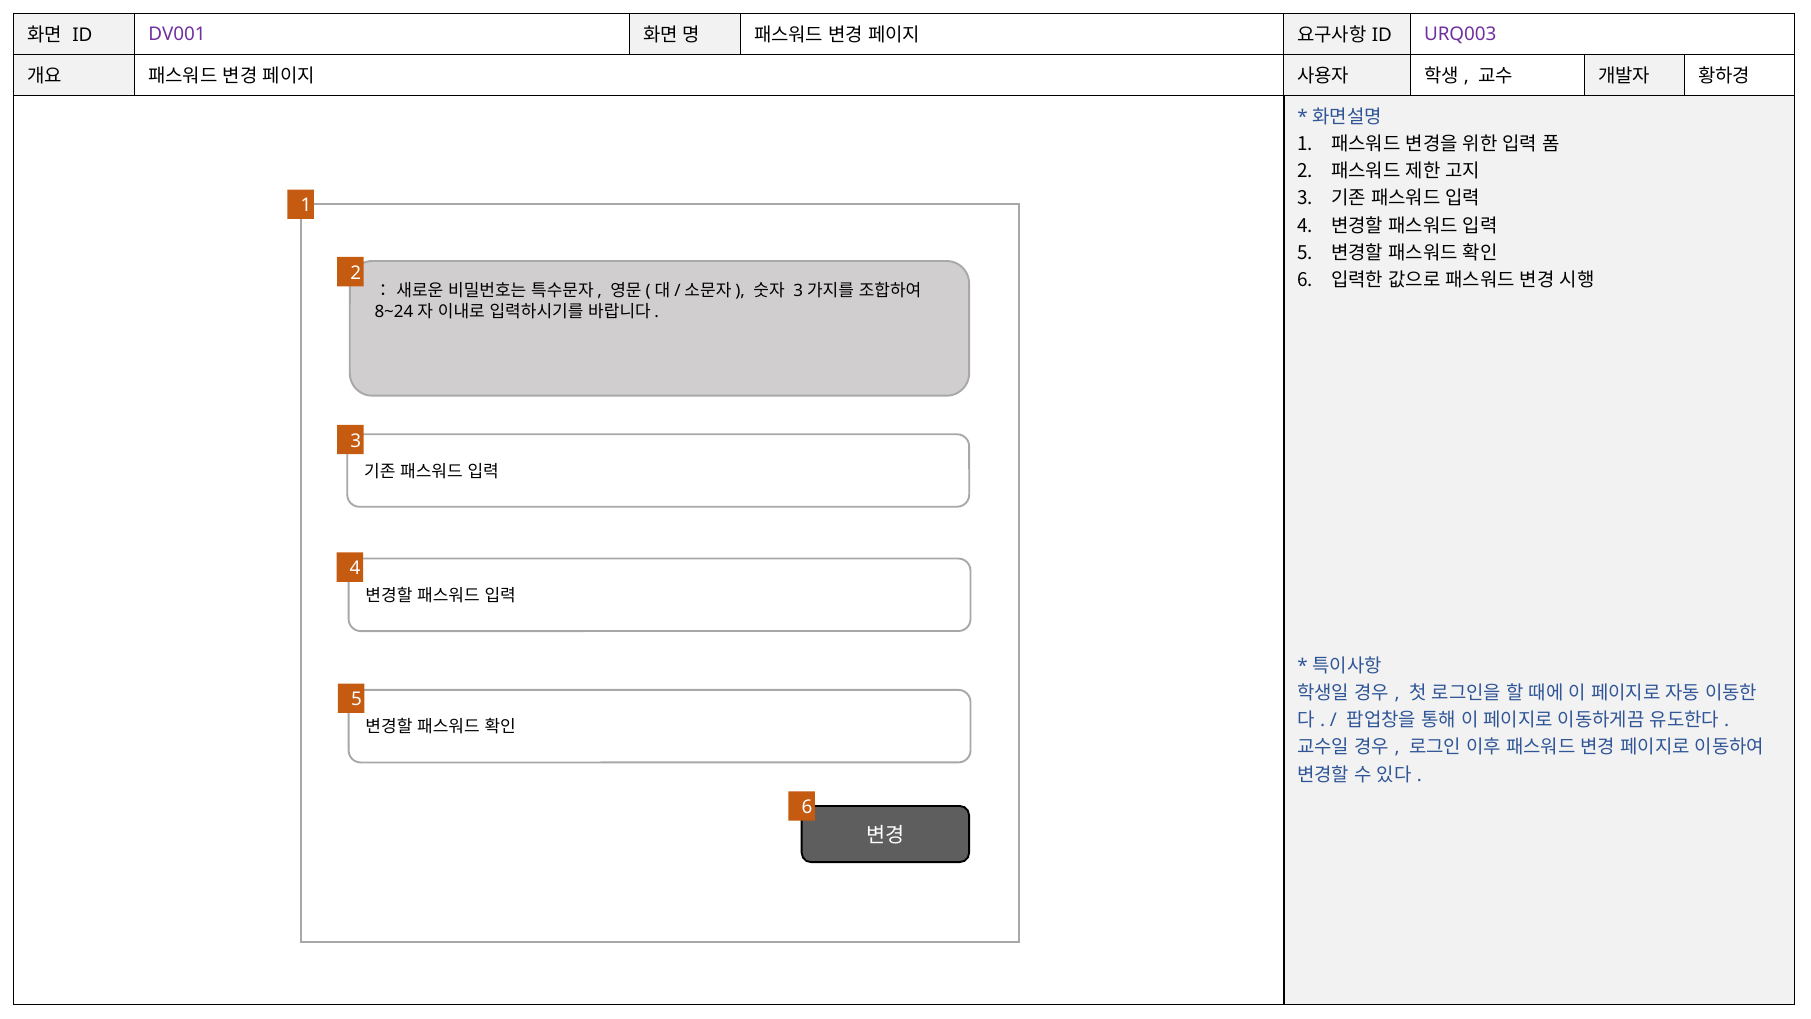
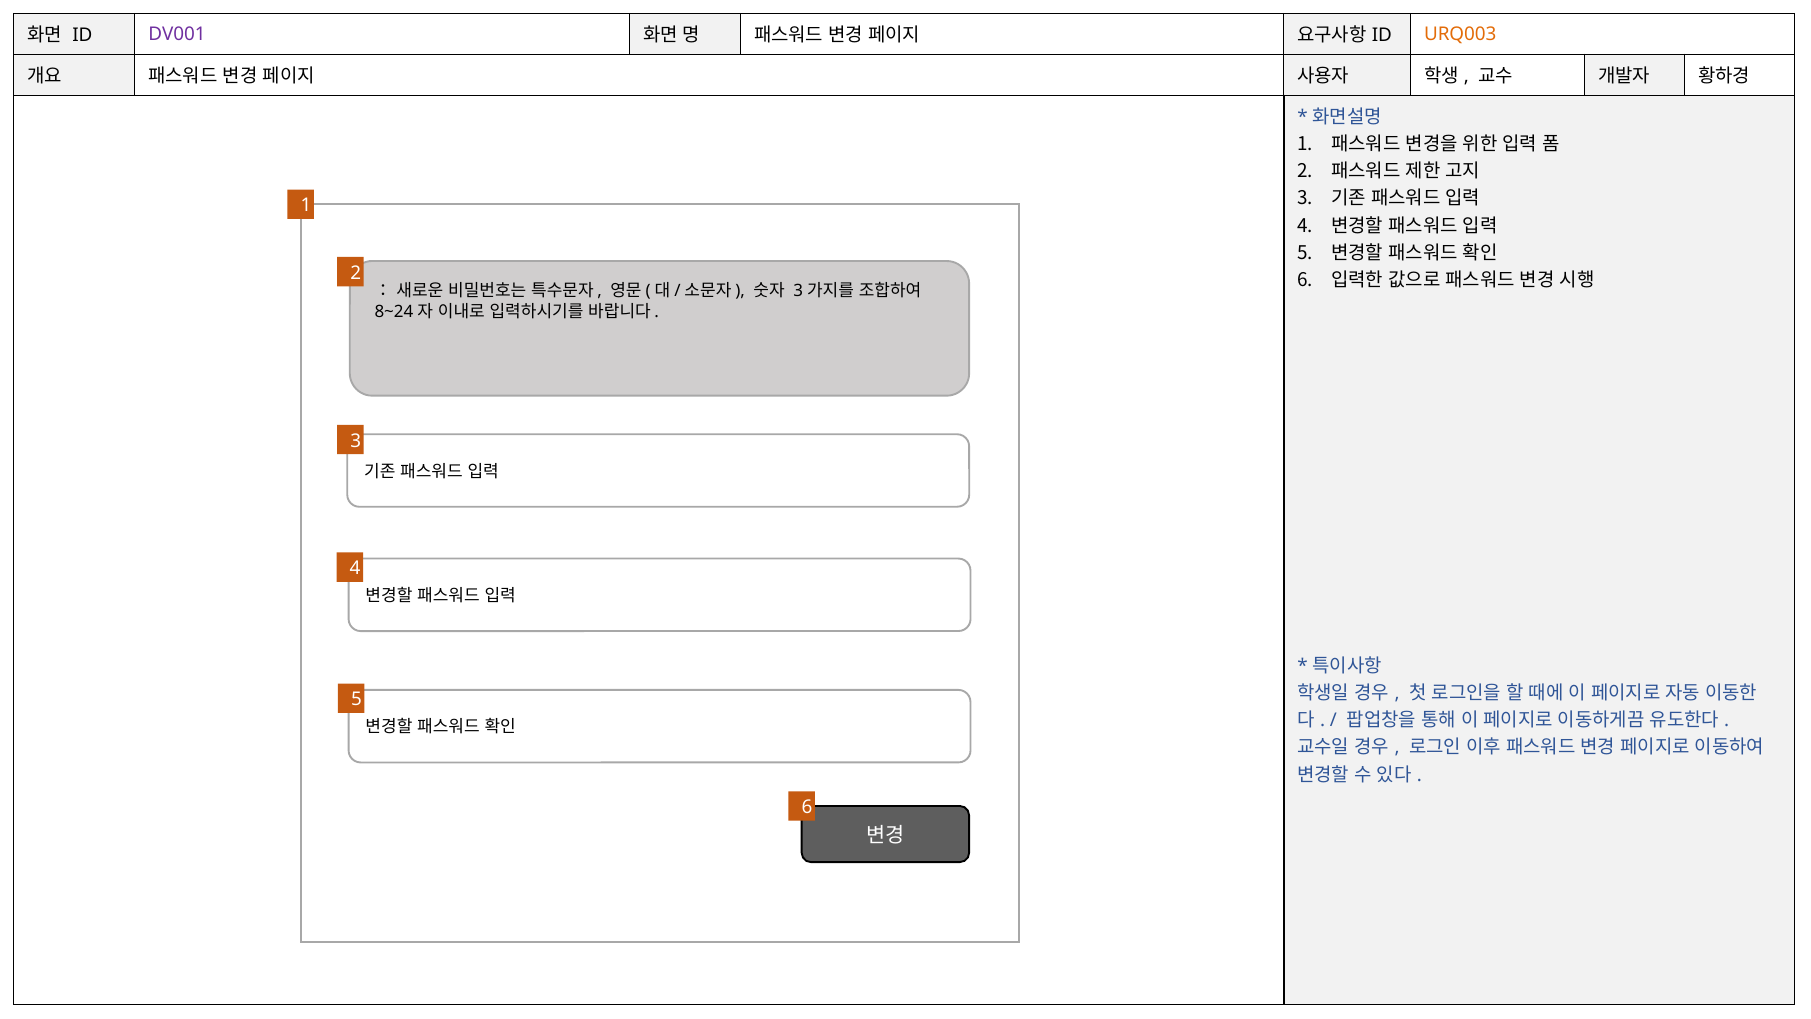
URQ003 colour: purple -> orange
